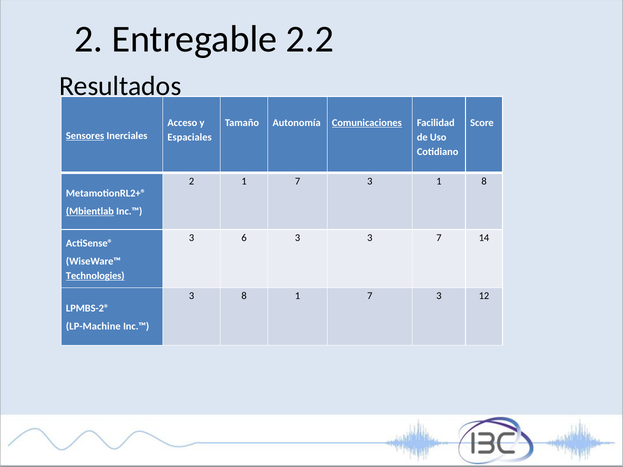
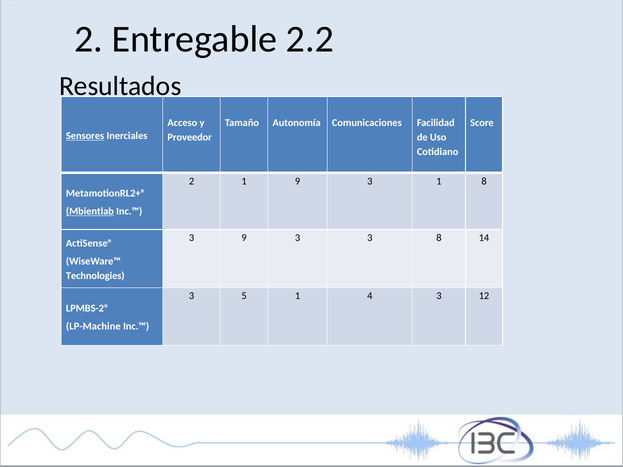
Comunicaciones underline: present -> none
Espaciales: Espaciales -> Proveedor
2 1 7: 7 -> 9
3 6: 6 -> 9
3 7: 7 -> 8
Technologies underline: present -> none
3 8: 8 -> 5
7 at (370, 296): 7 -> 4
